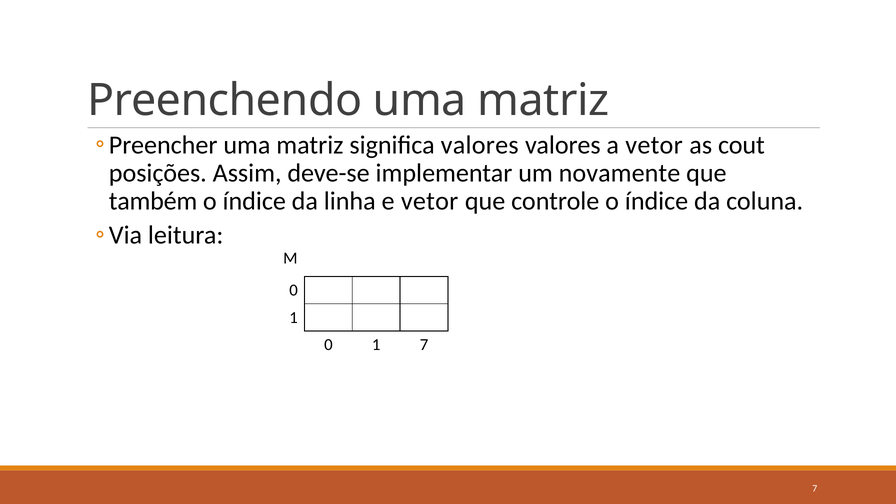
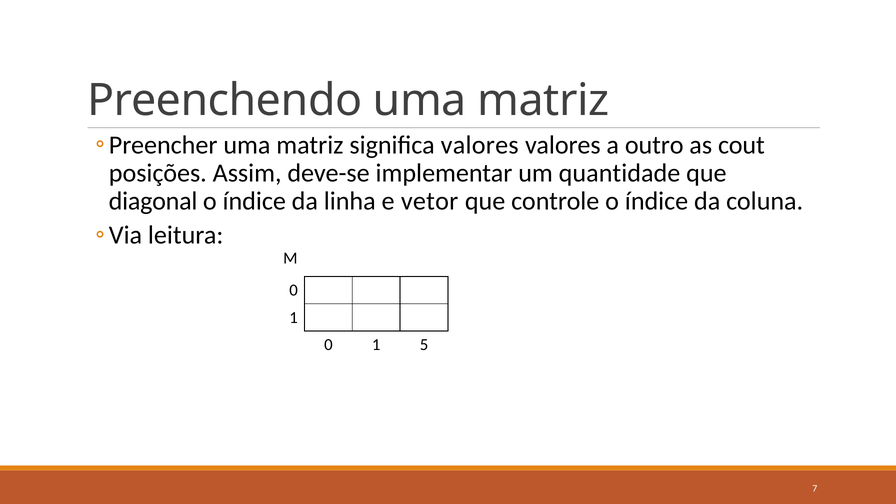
a vetor: vetor -> outro
novamente: novamente -> quantidade
também: também -> diagonal
1 7: 7 -> 5
